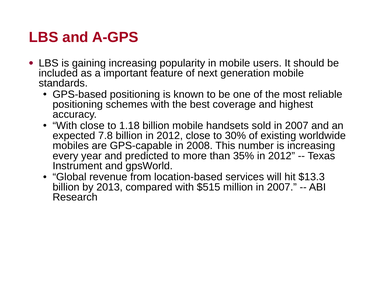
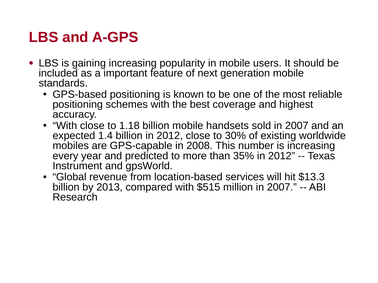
7.8: 7.8 -> 1.4
